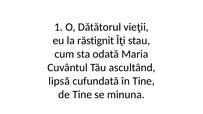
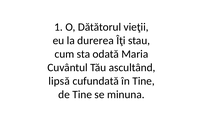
răstignit: răstignit -> durerea
